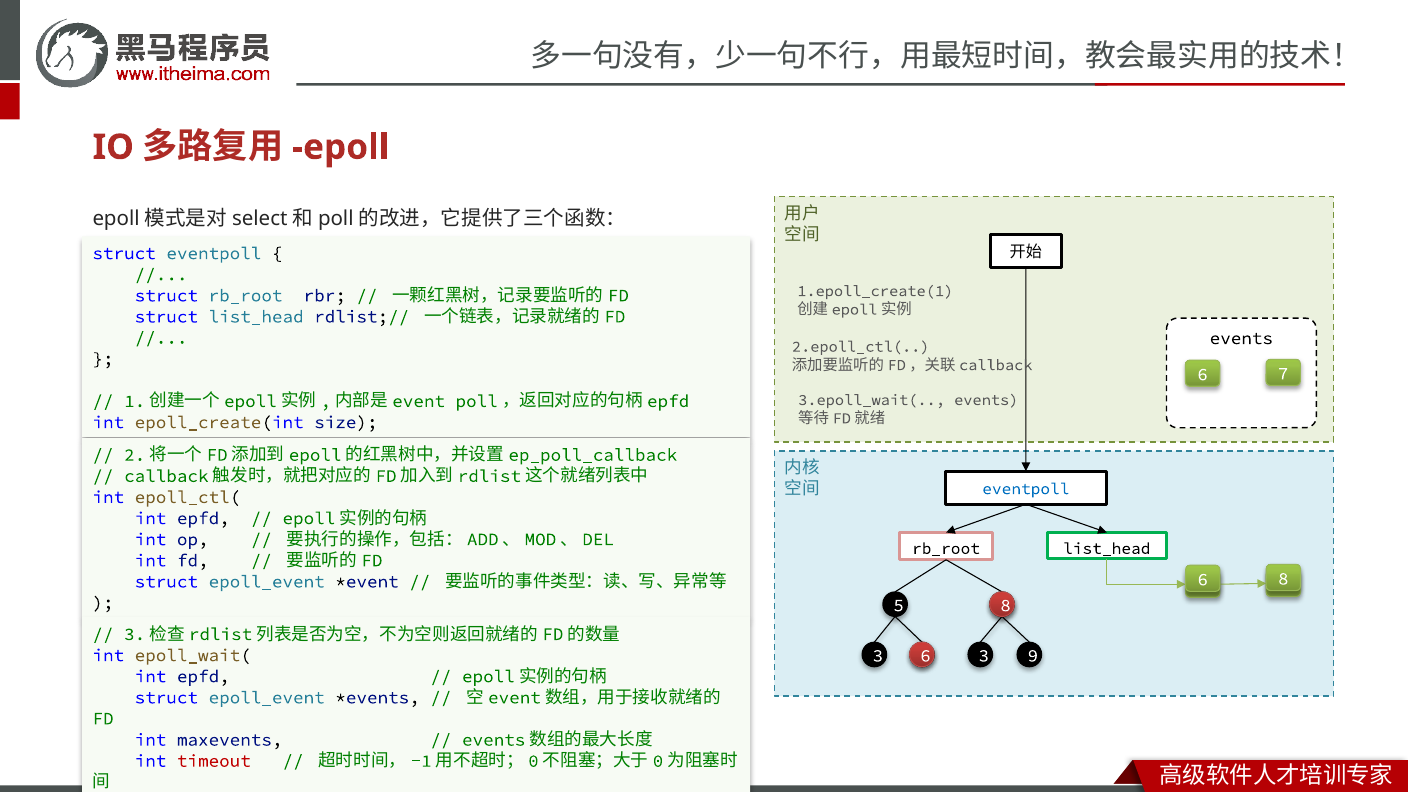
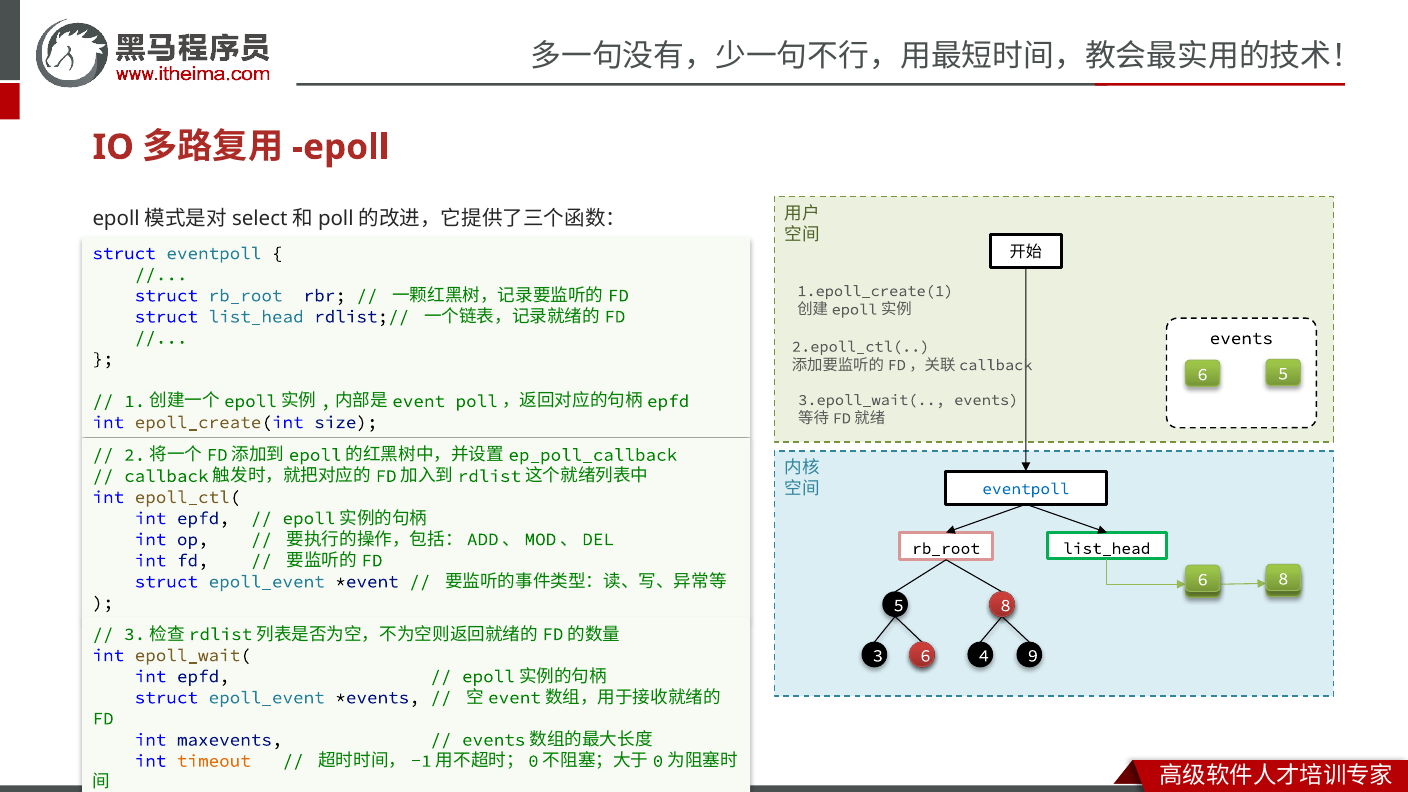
6 7: 7 -> 5
3 at (984, 656): 3 -> 4
timeout colour: red -> orange
